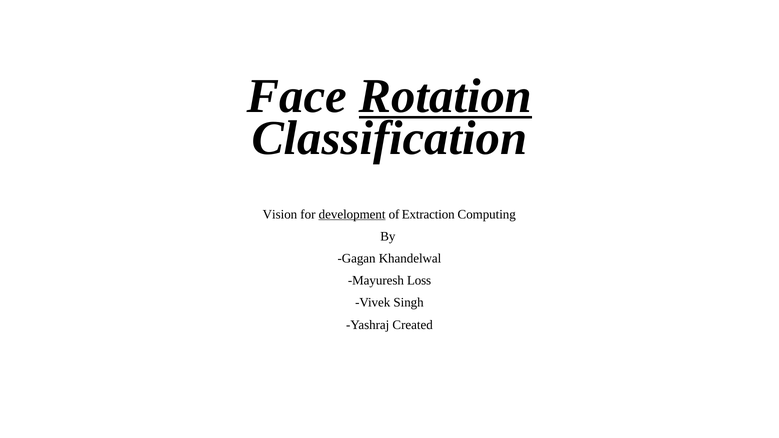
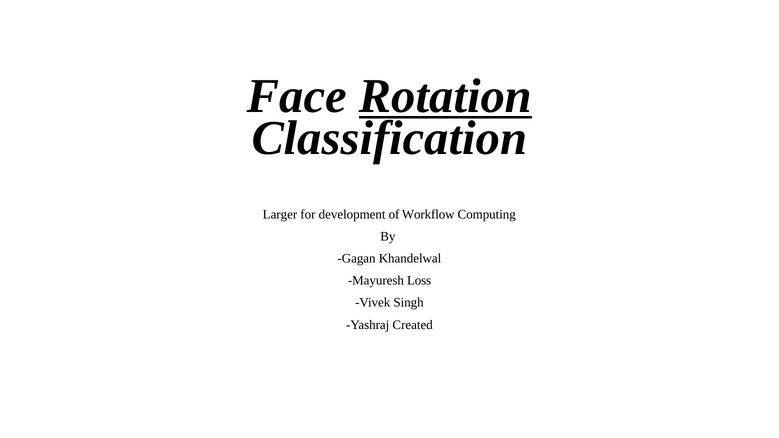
Vision: Vision -> Larger
development underline: present -> none
Extraction: Extraction -> Workflow
